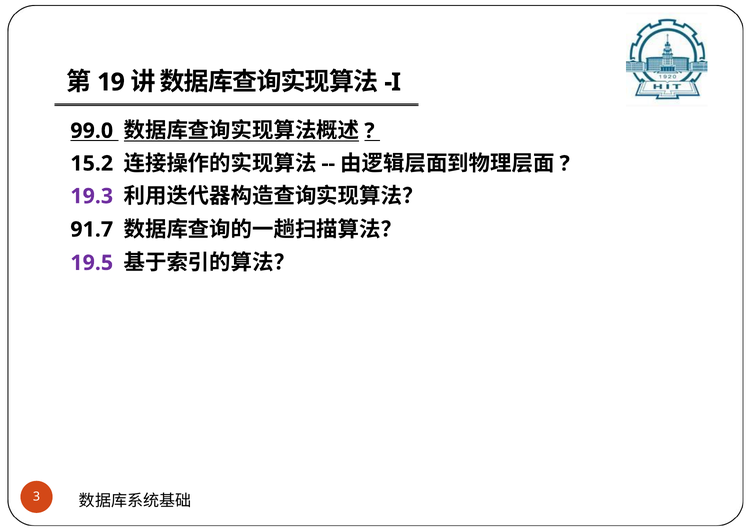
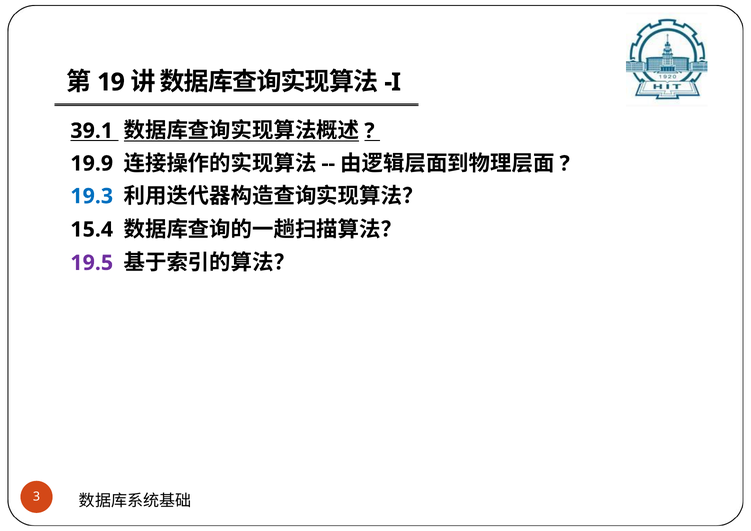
99.0: 99.0 -> 39.1
15.2: 15.2 -> 19.9
19.3 colour: purple -> blue
91.7: 91.7 -> 15.4
